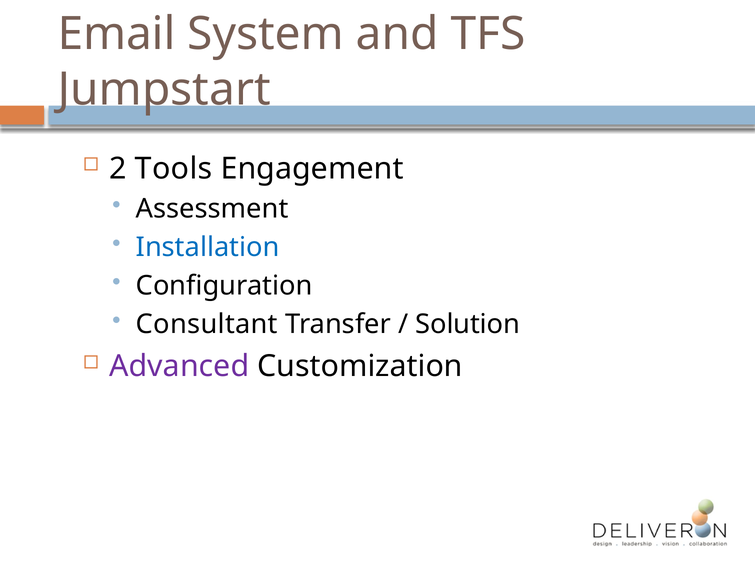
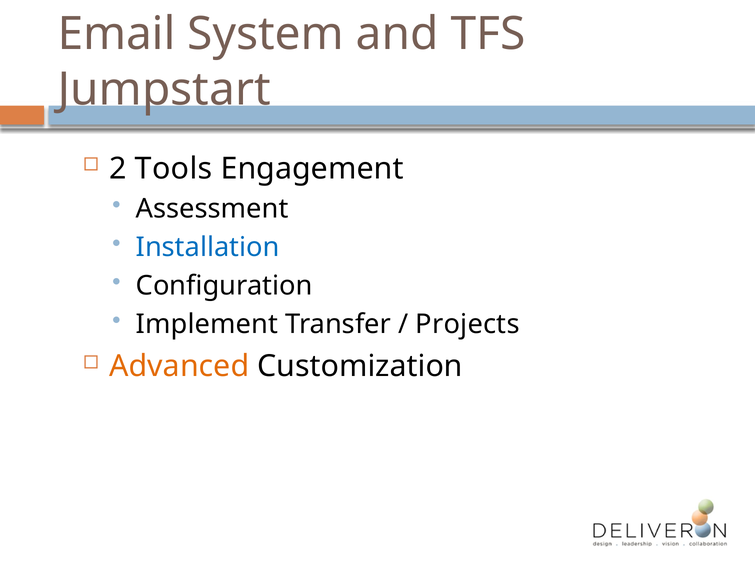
Consultant: Consultant -> Implement
Solution: Solution -> Projects
Advanced colour: purple -> orange
